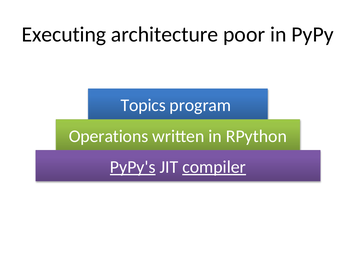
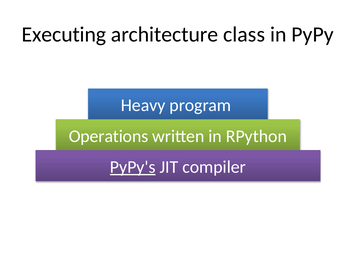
poor: poor -> class
Topics: Topics -> Heavy
compiler underline: present -> none
